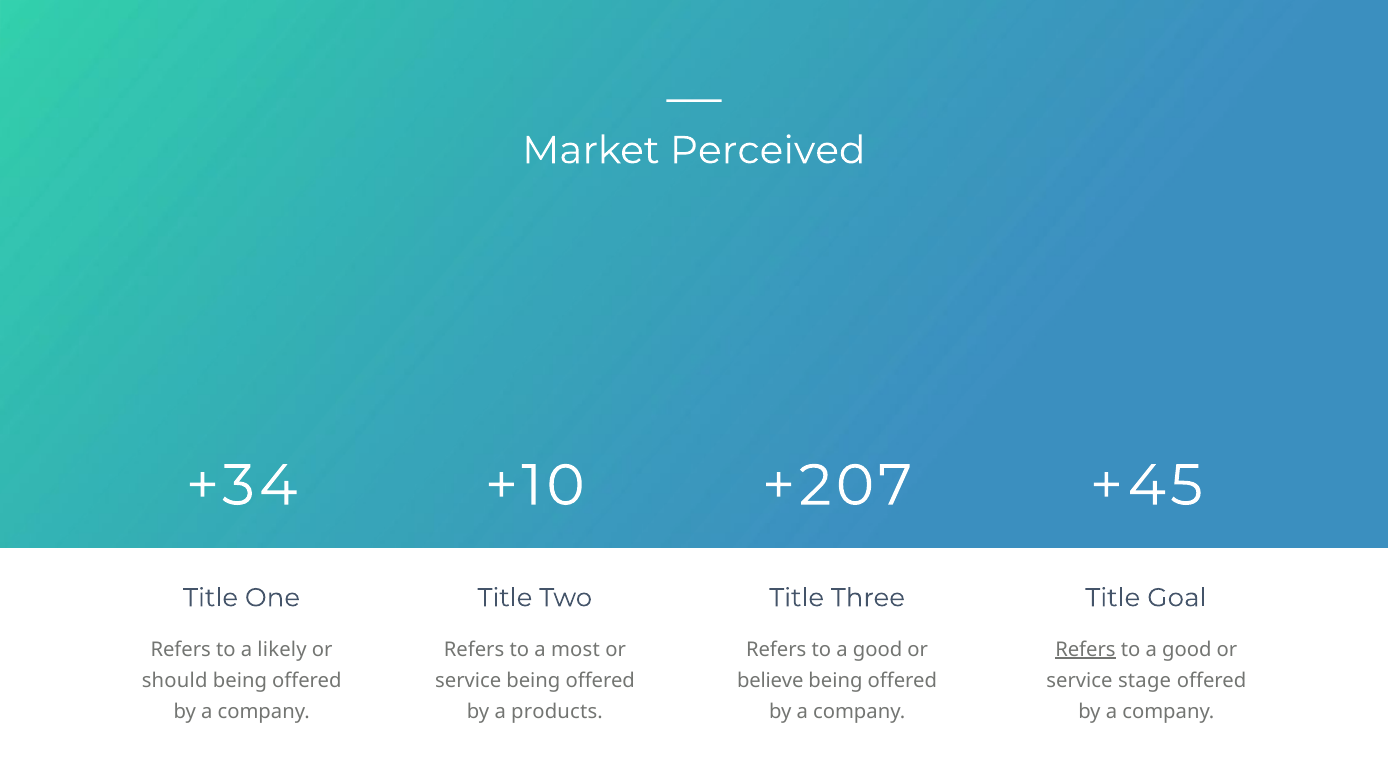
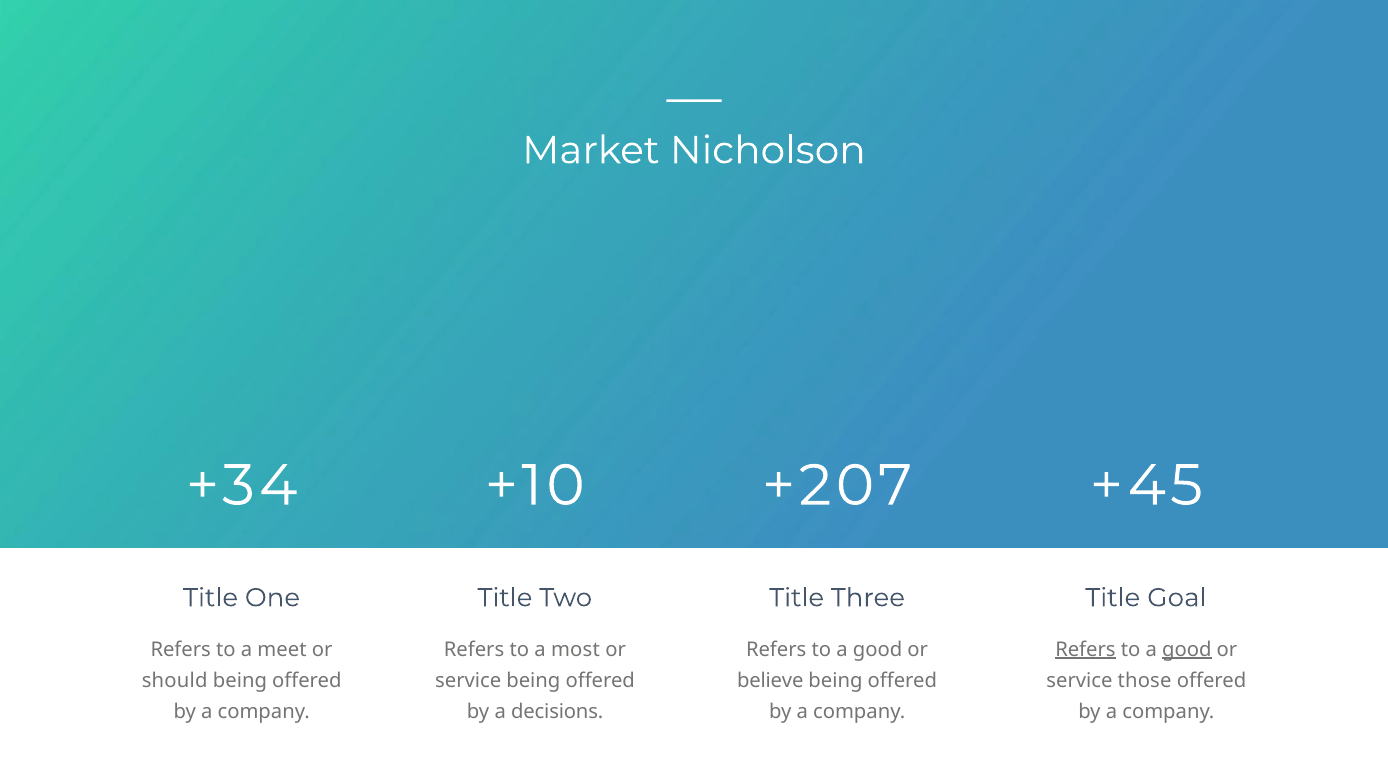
Perceived: Perceived -> Nicholson
likely: likely -> meet
good at (1187, 649) underline: none -> present
stage: stage -> those
products: products -> decisions
